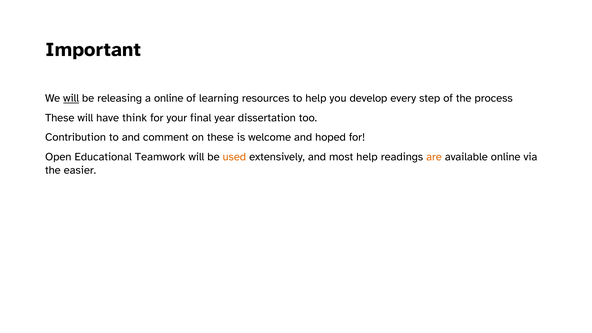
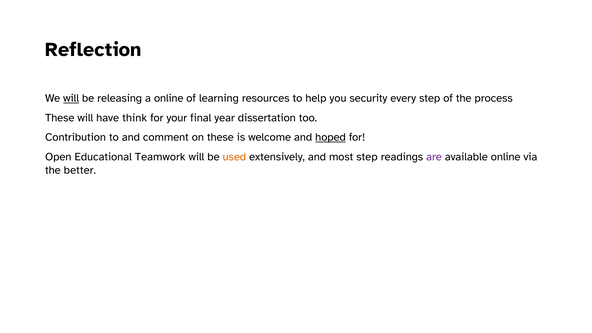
Important: Important -> Reflection
develop: develop -> security
hoped underline: none -> present
most help: help -> step
are colour: orange -> purple
easier: easier -> better
